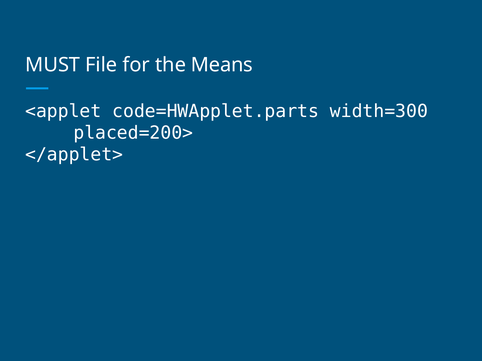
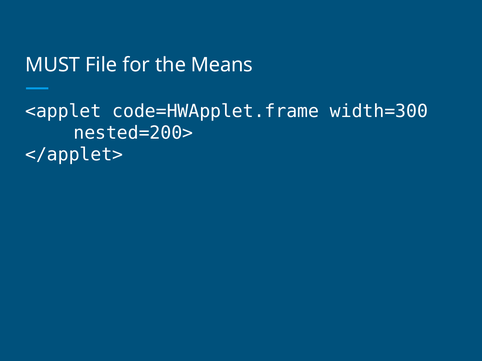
code=HWApplet.parts: code=HWApplet.parts -> code=HWApplet.frame
placed=200>: placed=200> -> nested=200>
